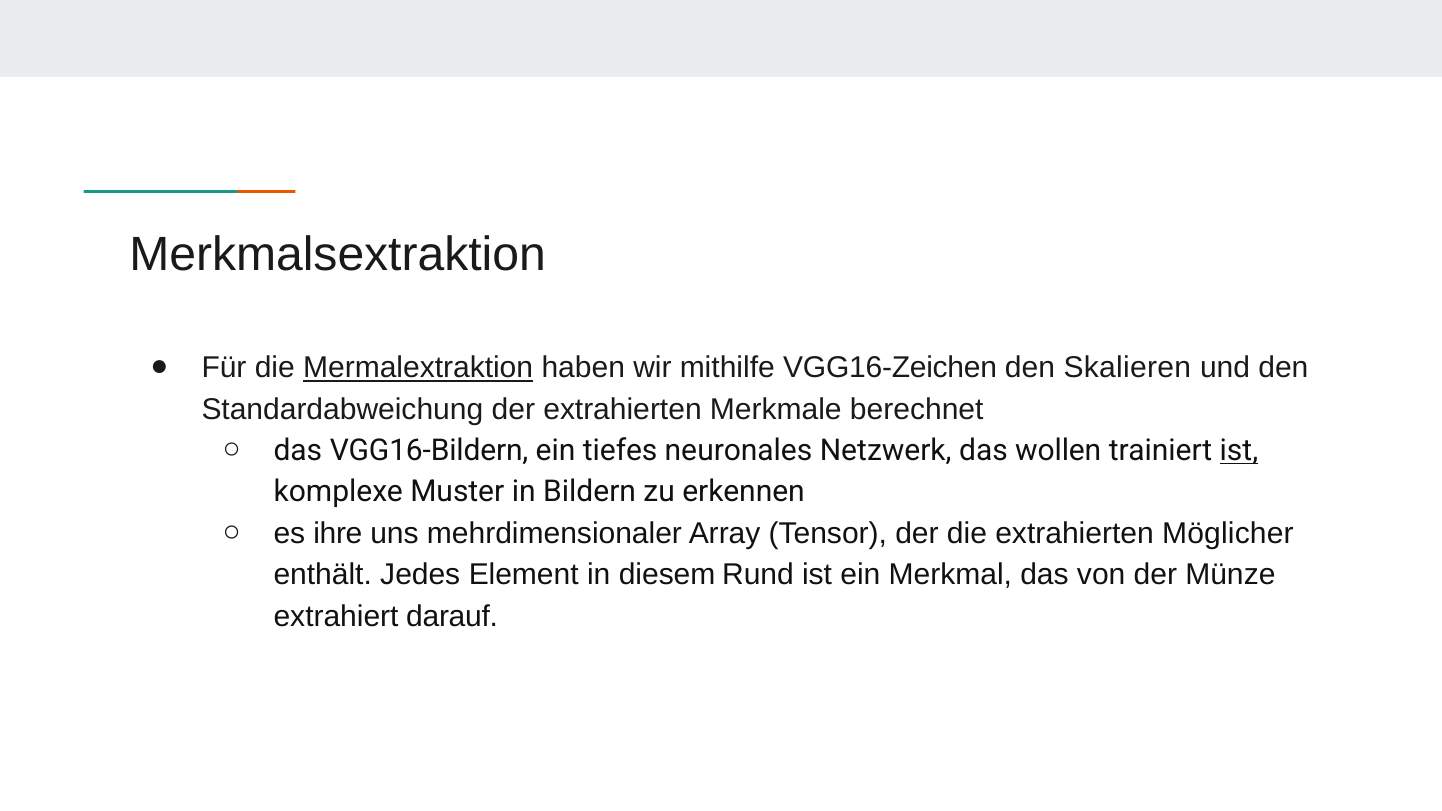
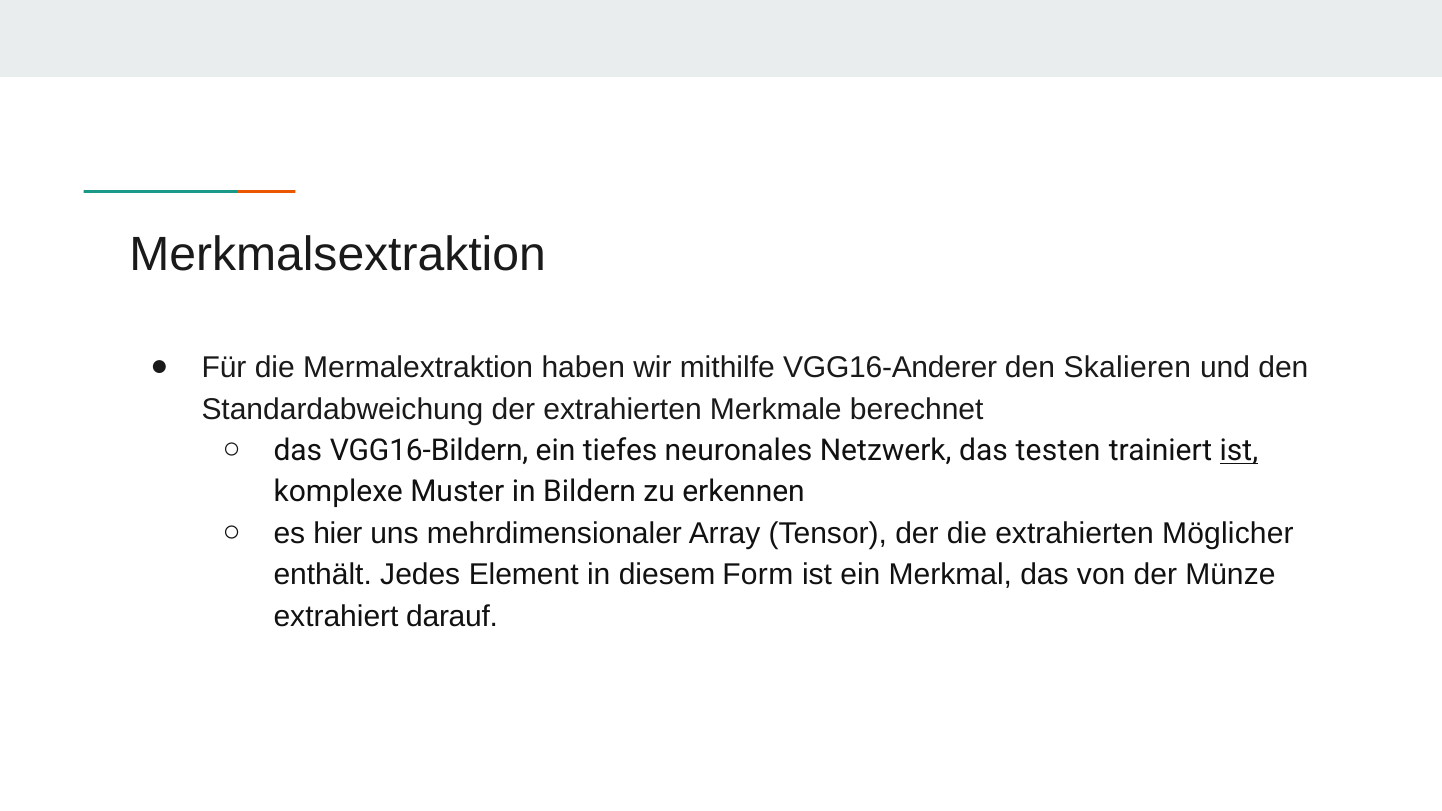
Mermalextraktion underline: present -> none
VGG16-Zeichen: VGG16-Zeichen -> VGG16-Anderer
wollen: wollen -> testen
ihre: ihre -> hier
Rund: Rund -> Form
